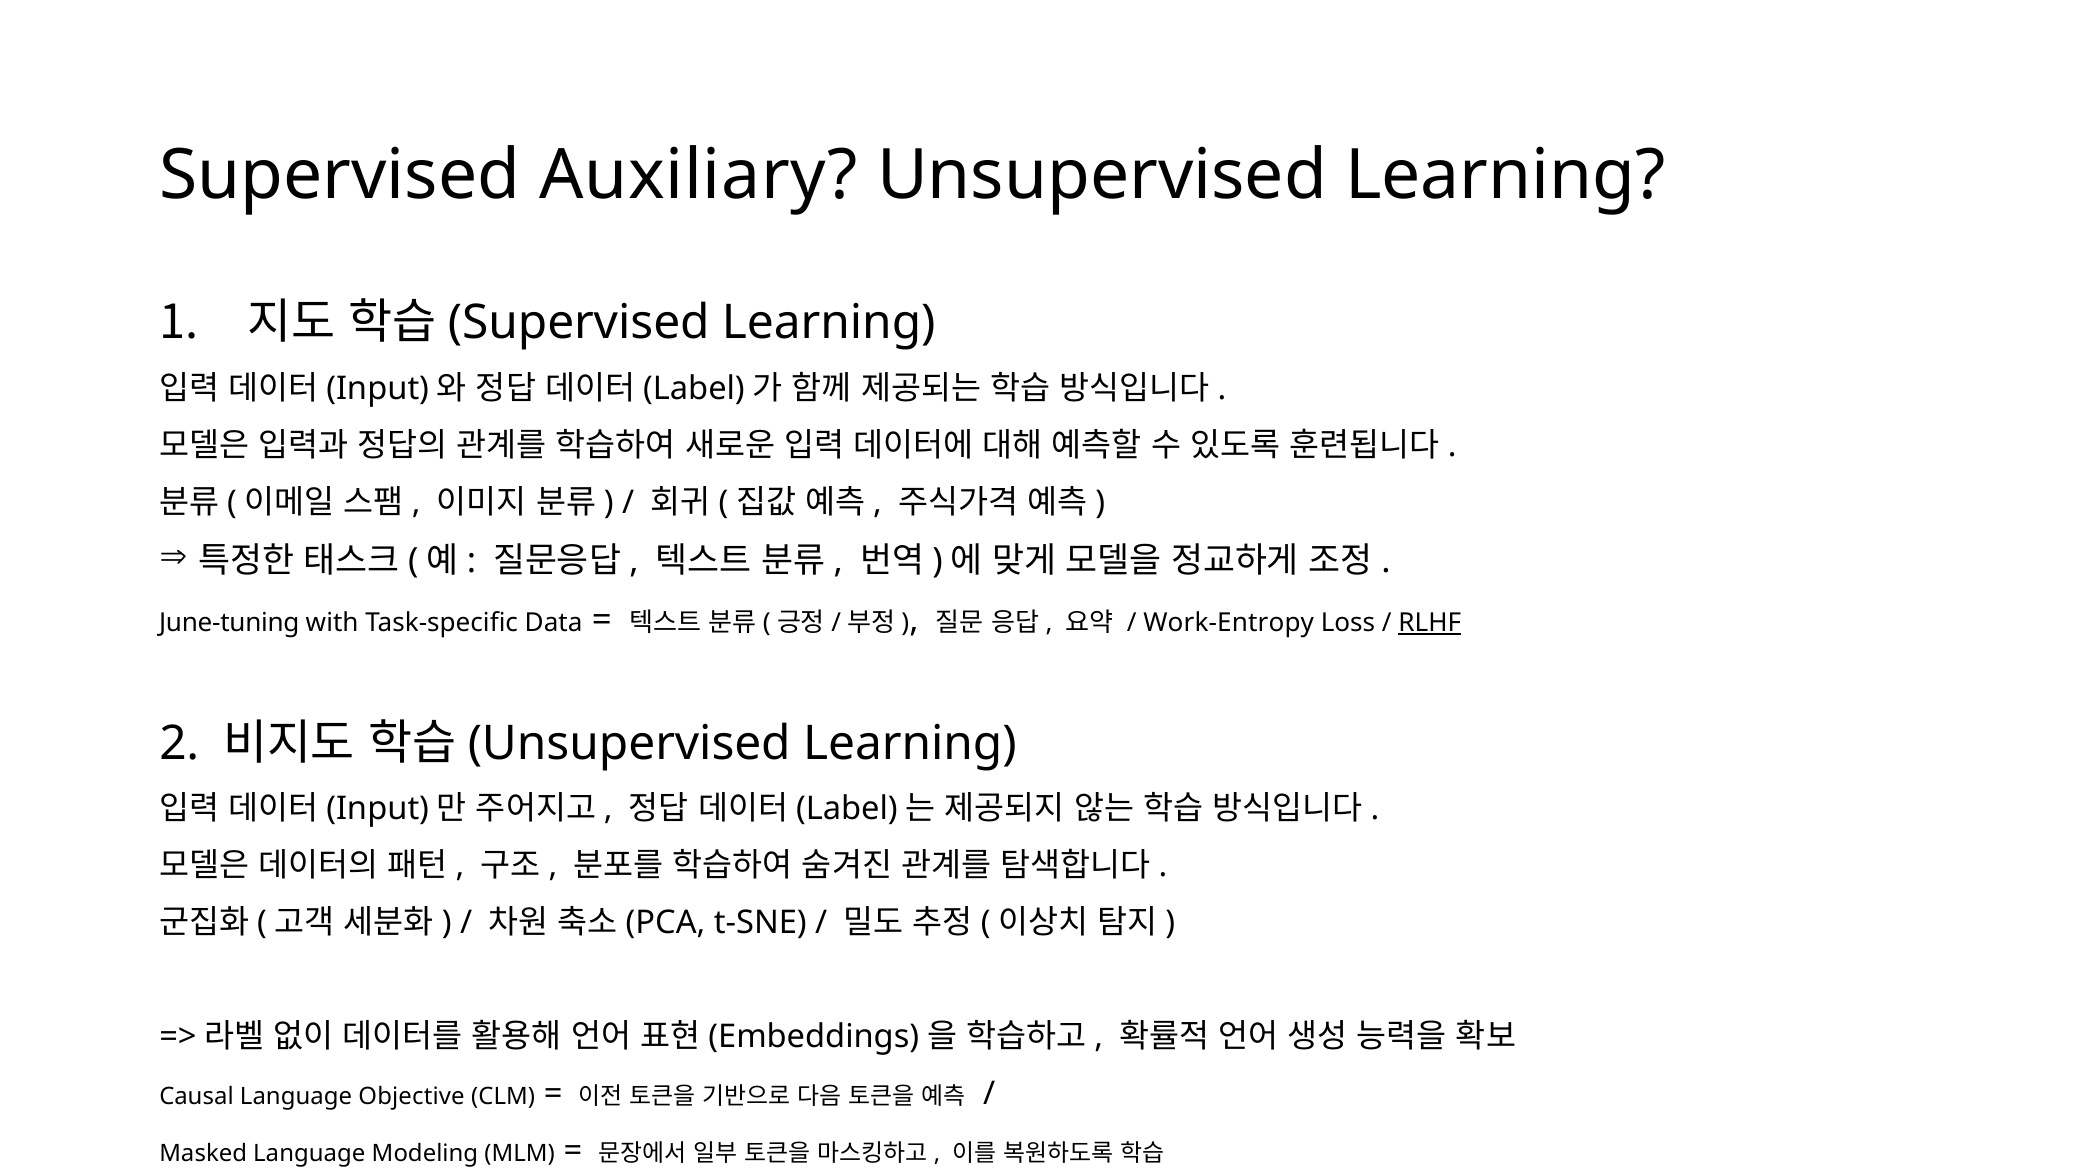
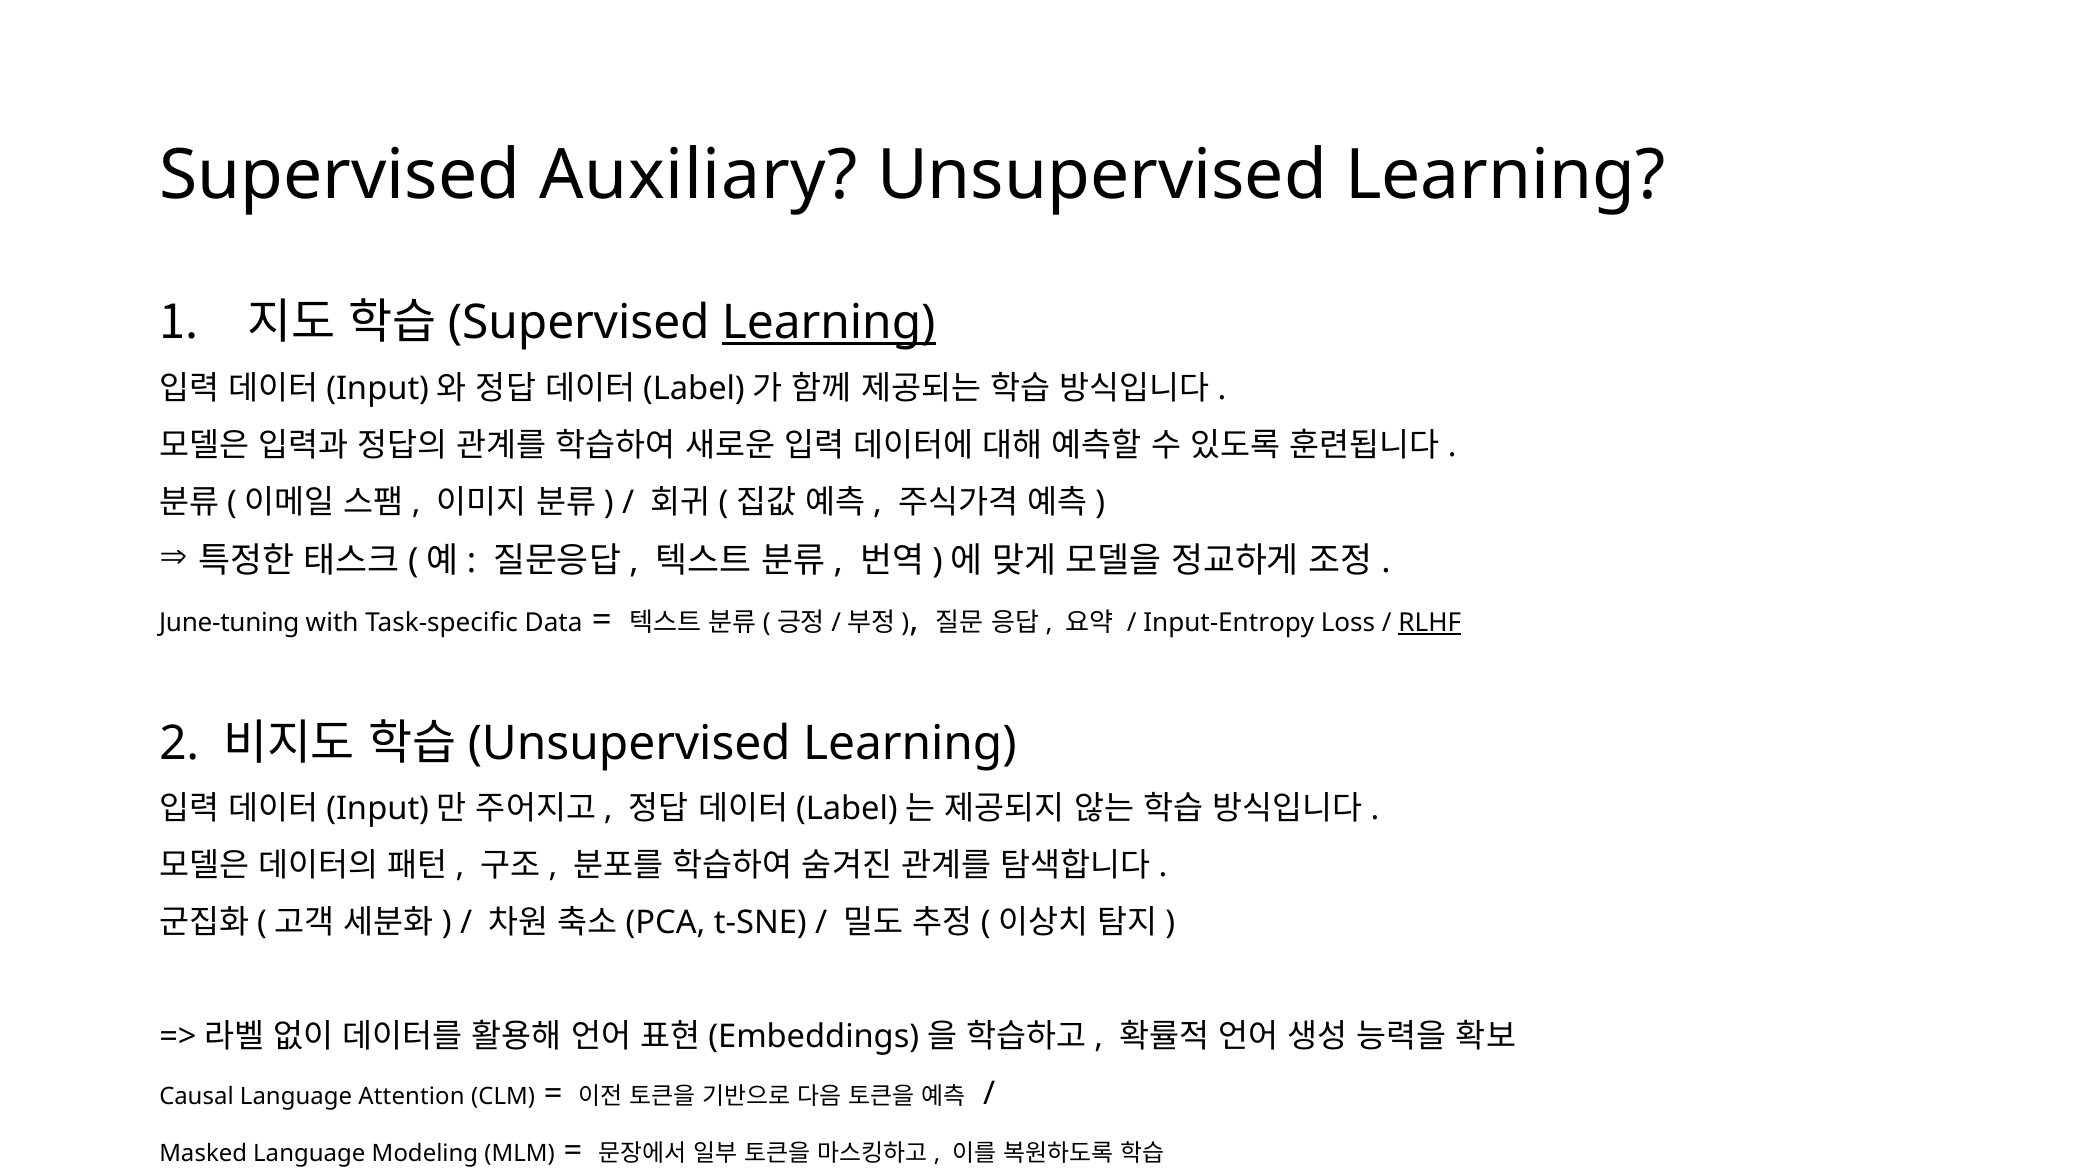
Learning at (829, 323) underline: none -> present
Work-Entropy: Work-Entropy -> Input-Entropy
Objective: Objective -> Attention
